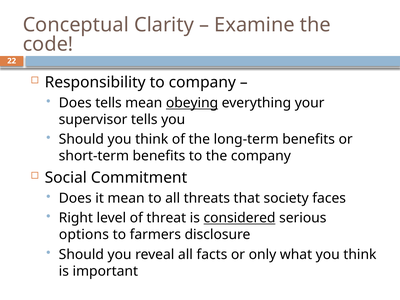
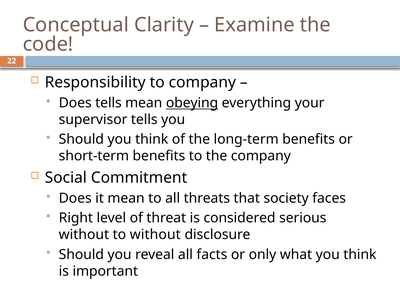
considered underline: present -> none
options at (84, 235): options -> without
to farmers: farmers -> without
